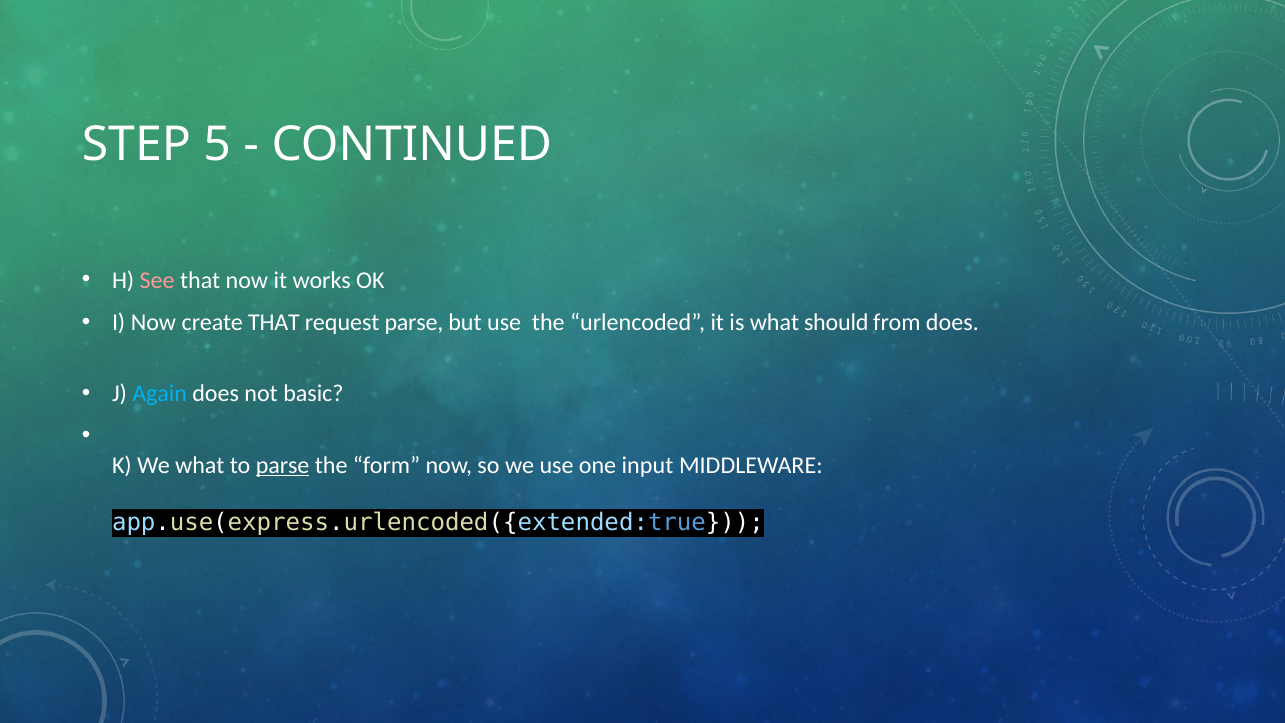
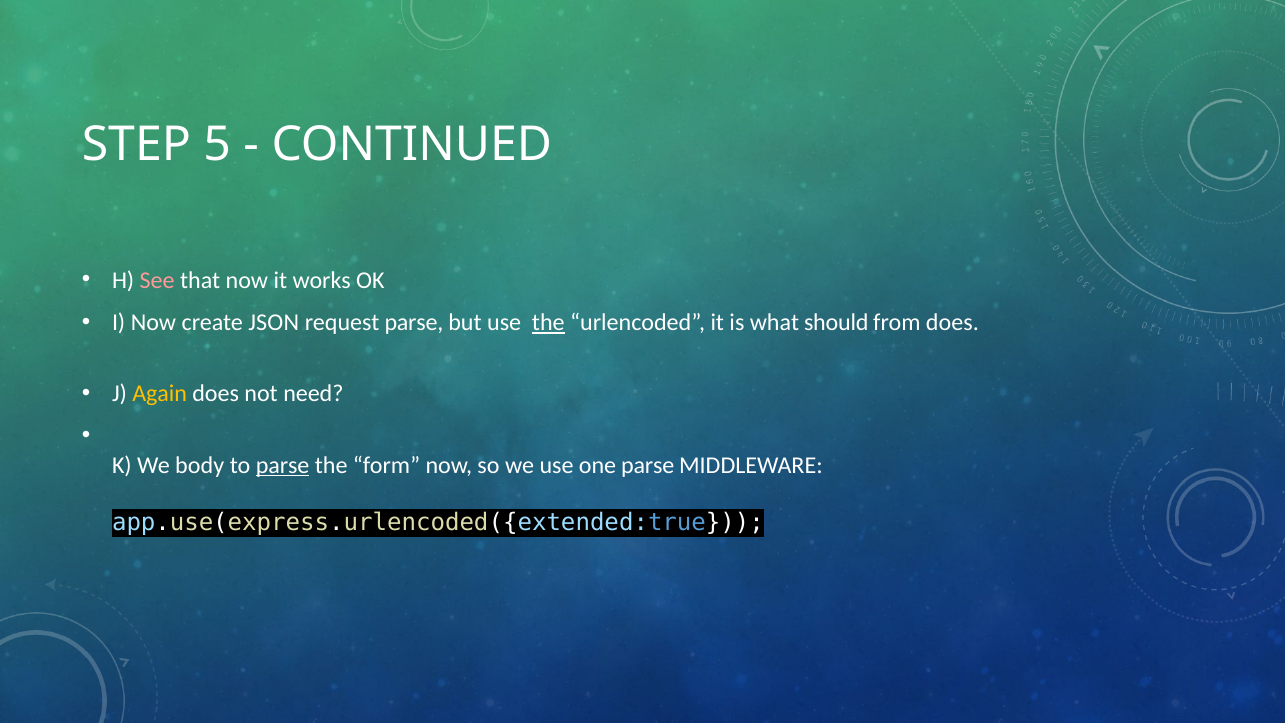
create THAT: THAT -> JSON
the at (548, 323) underline: none -> present
Again colour: light blue -> yellow
basic: basic -> need
We what: what -> body
one input: input -> parse
